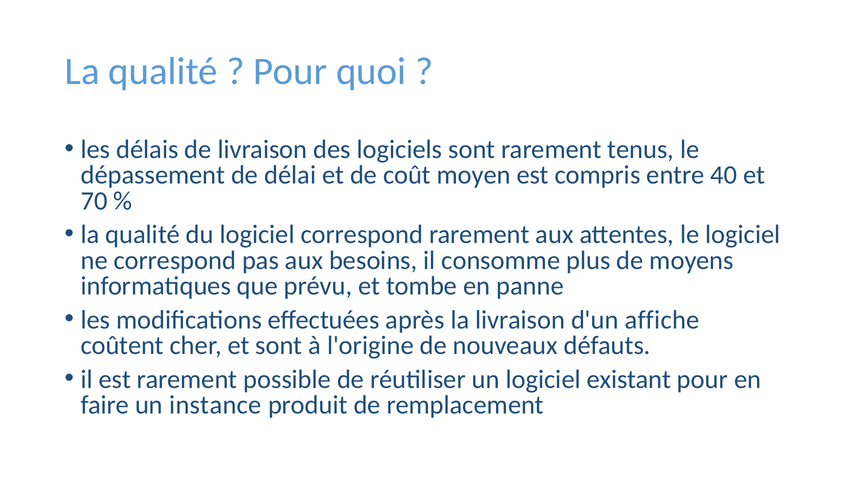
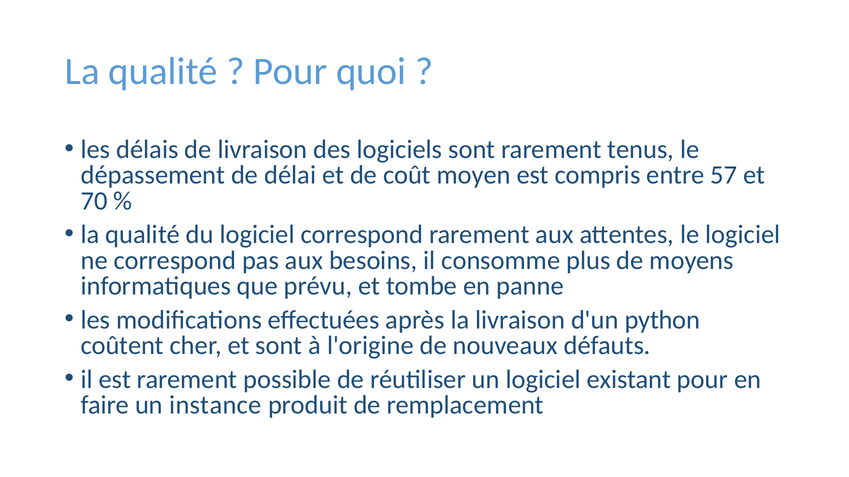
40: 40 -> 57
affiche: affiche -> python
